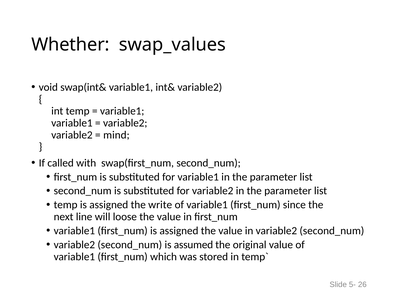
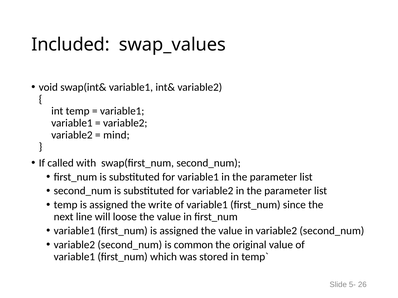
Whether: Whether -> Included
assumed: assumed -> common
